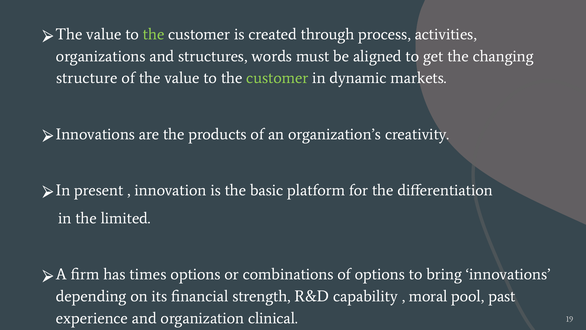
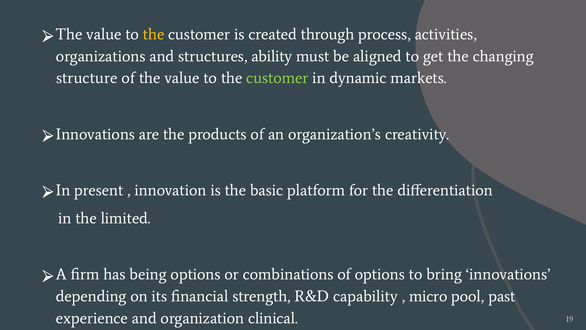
the at (154, 34) colour: light green -> yellow
words: words -> ability
times: times -> being
moral: moral -> micro
